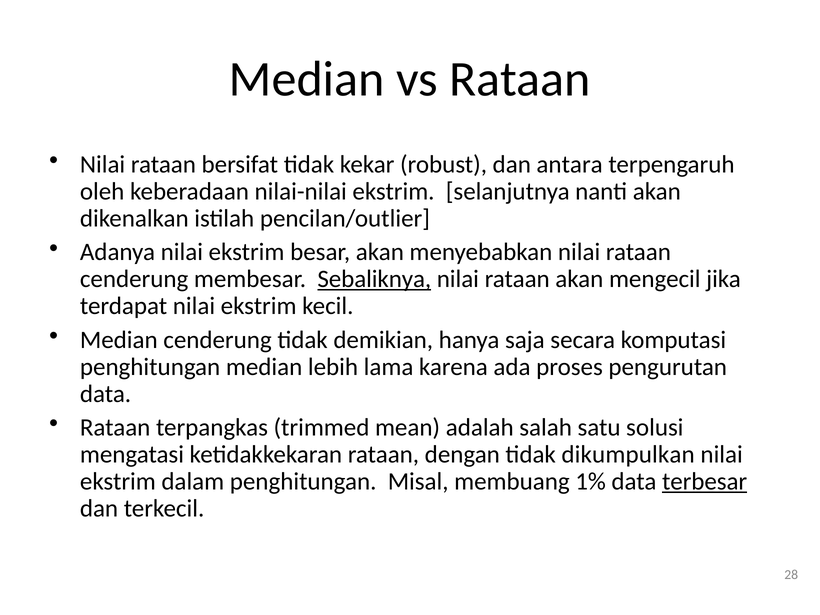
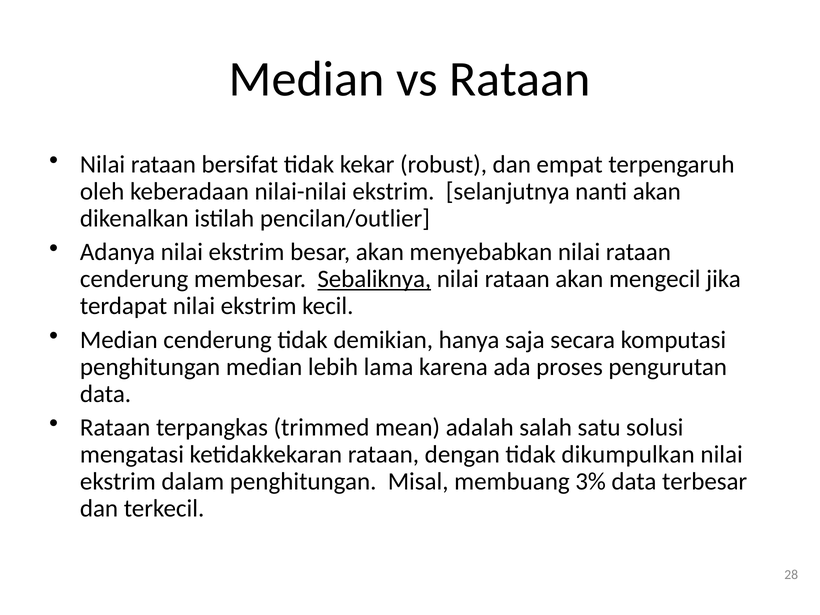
antara: antara -> empat
1%: 1% -> 3%
terbesar underline: present -> none
